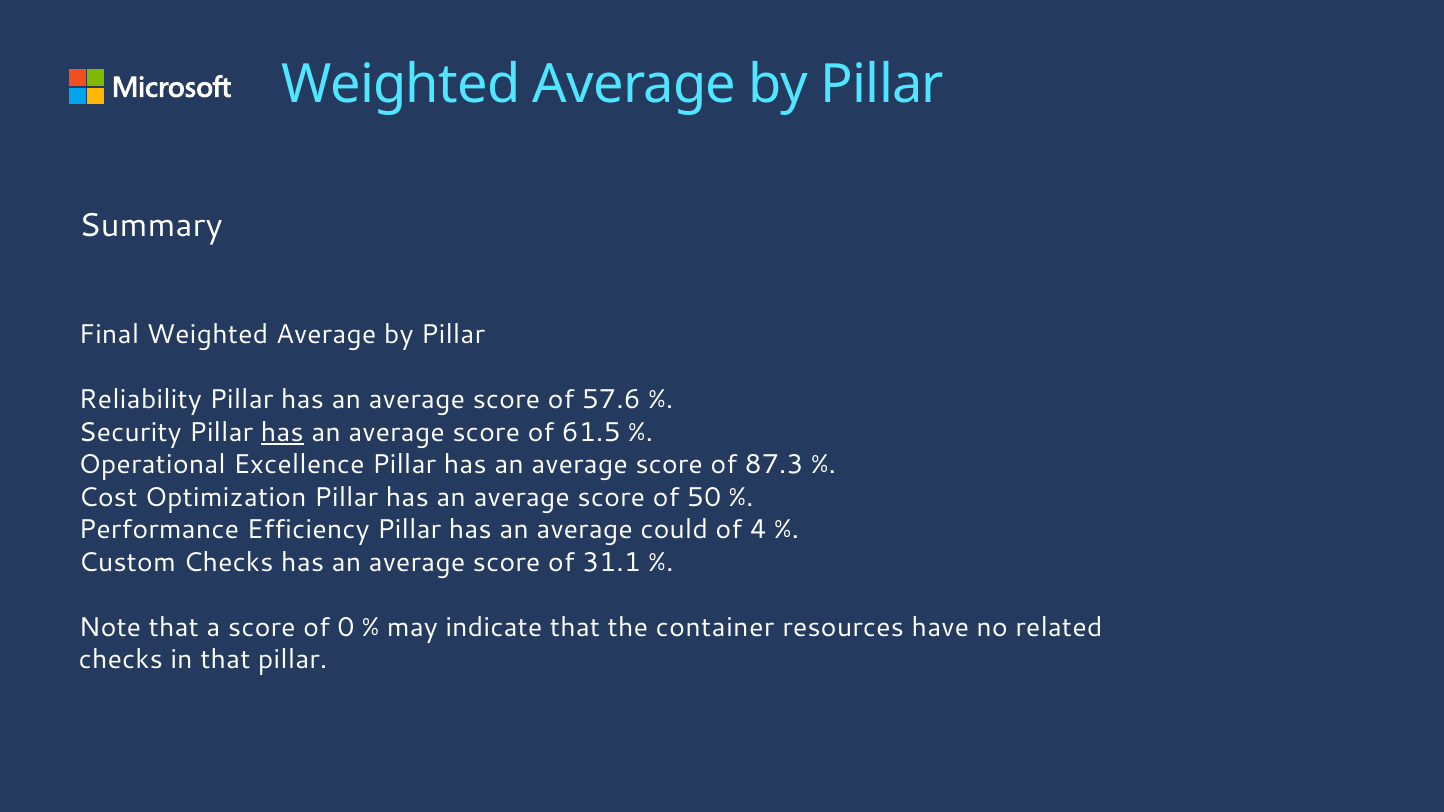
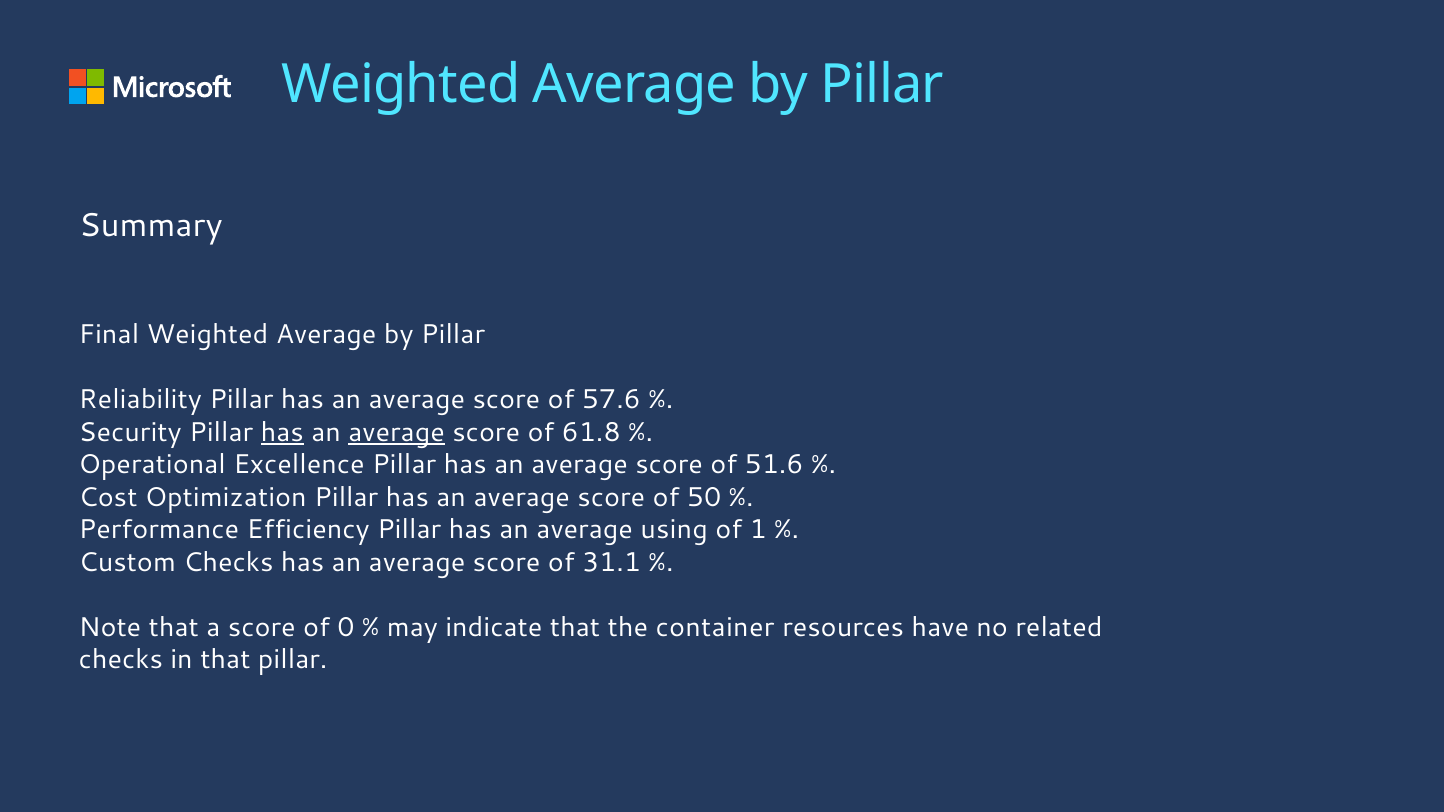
average at (397, 432) underline: none -> present
61.5: 61.5 -> 61.8
87.3: 87.3 -> 51.6
could: could -> using
4: 4 -> 1
